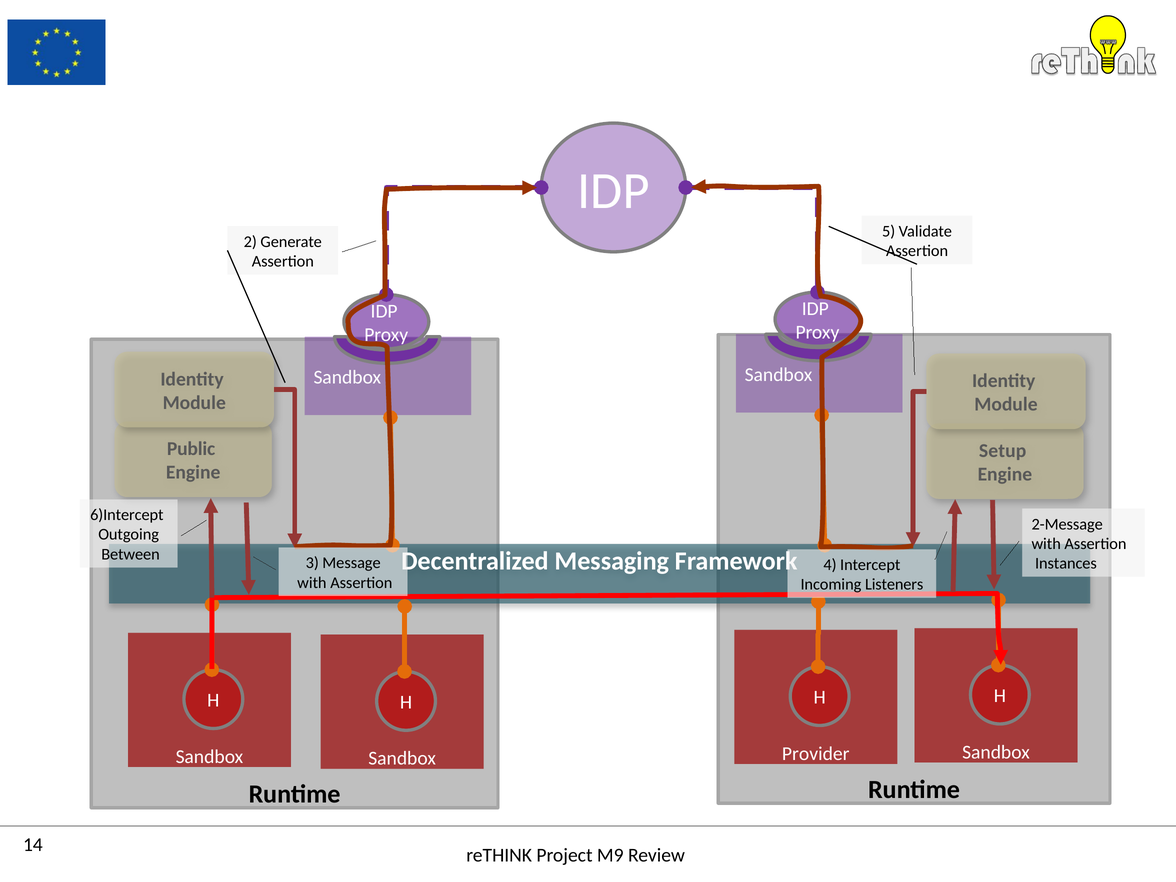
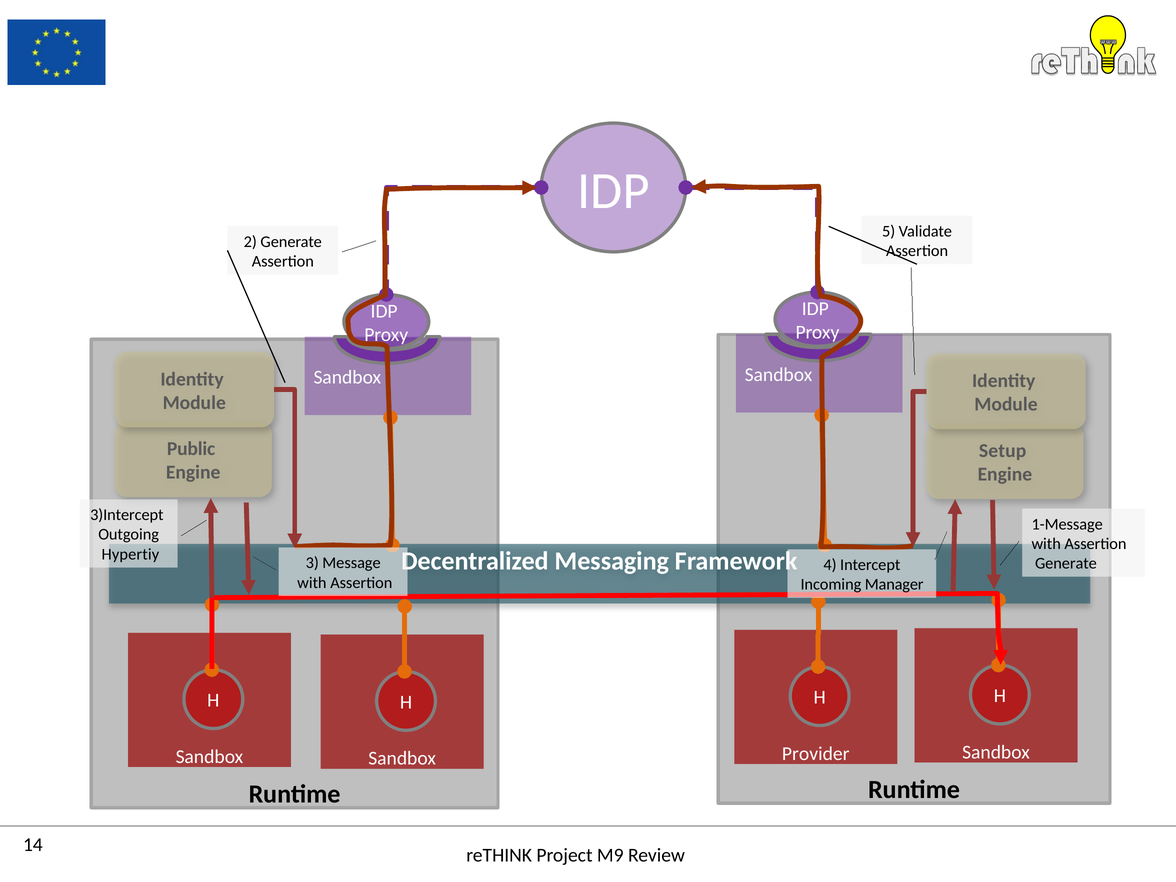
6)Intercept: 6)Intercept -> 3)Intercept
2-Message: 2-Message -> 1-Message
Between: Between -> Hypertiy
Instances at (1066, 563): Instances -> Generate
Listeners: Listeners -> Manager
